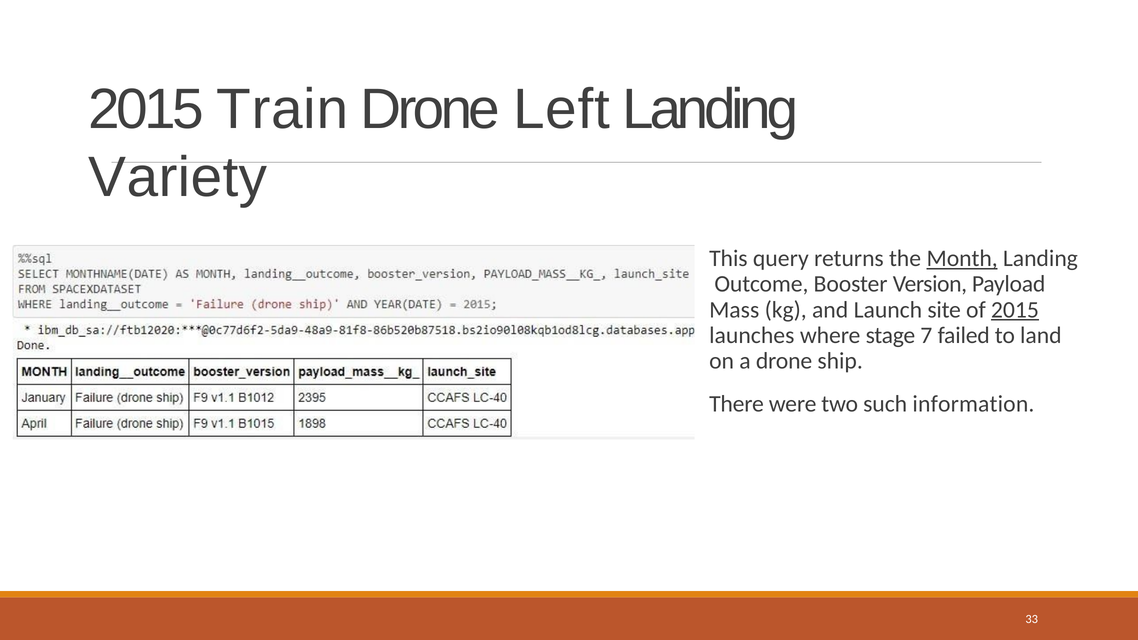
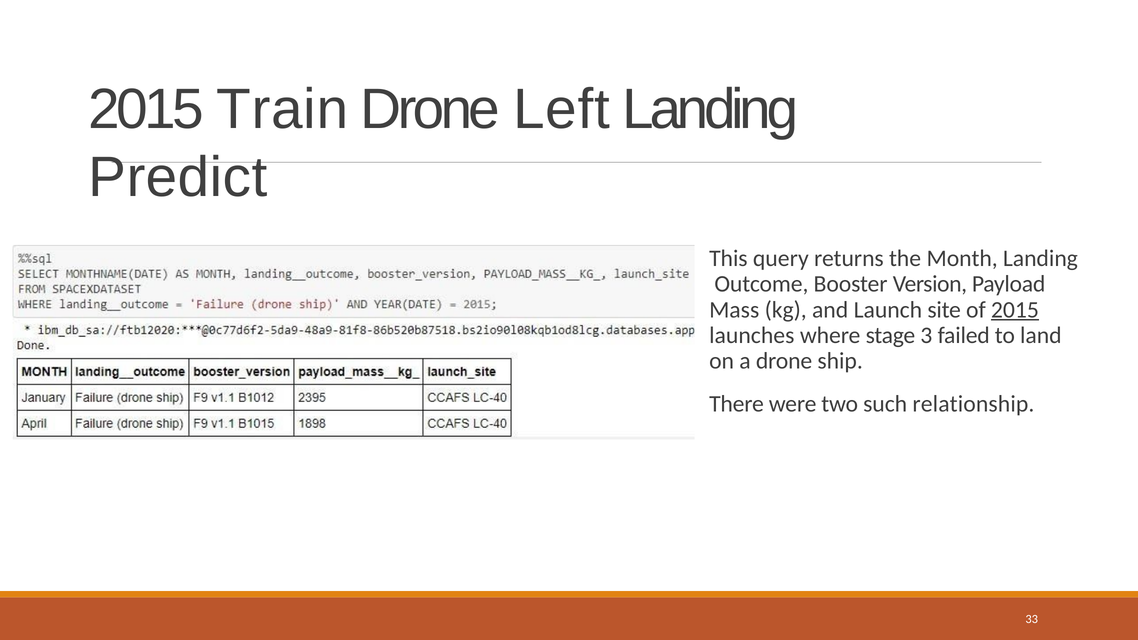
Variety: Variety -> Predict
Month underline: present -> none
7: 7 -> 3
information: information -> relationship
